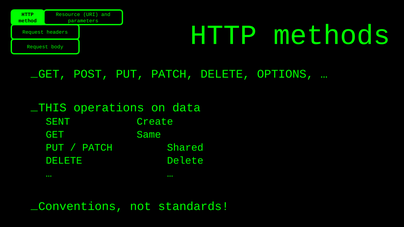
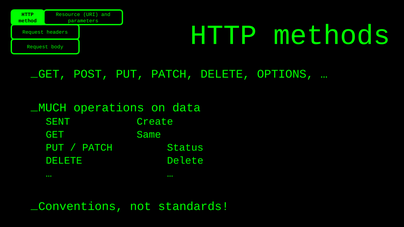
THIS: THIS -> MUCH
Shared: Shared -> Status
